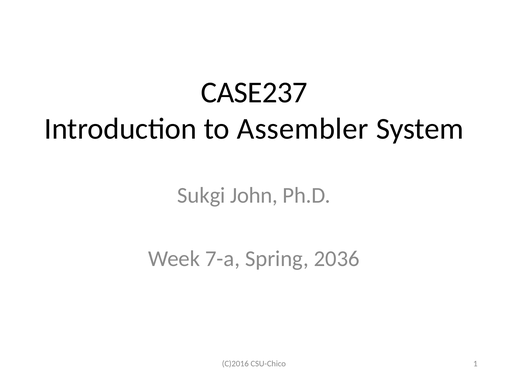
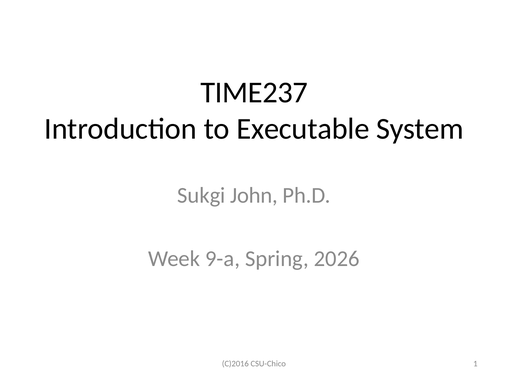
CASE237: CASE237 -> TIME237
Assembler: Assembler -> Executable
7-a: 7-a -> 9-a
2036: 2036 -> 2026
